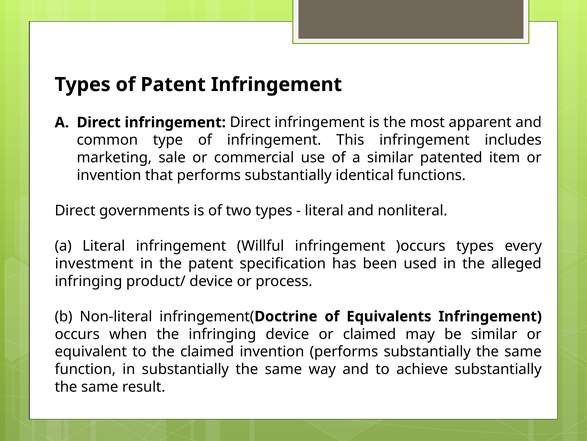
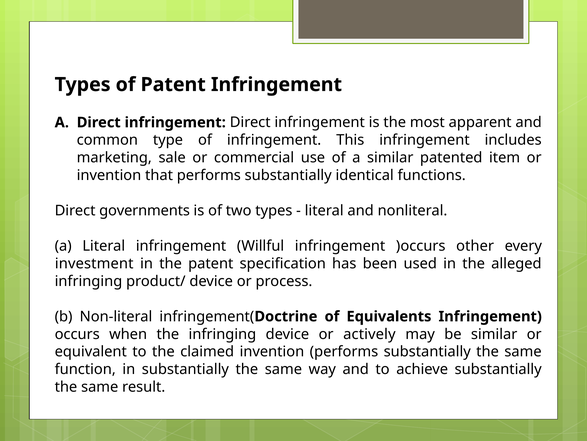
)occurs types: types -> other
or claimed: claimed -> actively
